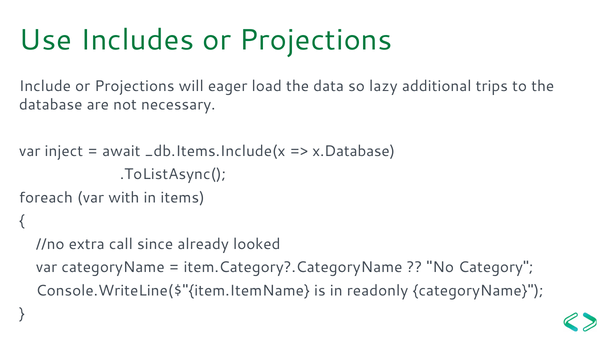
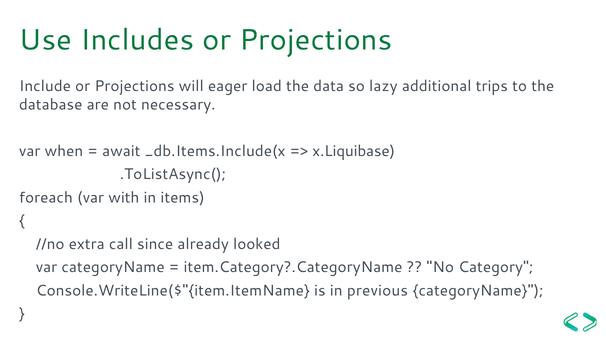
inject: inject -> when
x.Database: x.Database -> x.Liquibase
readonly: readonly -> previous
